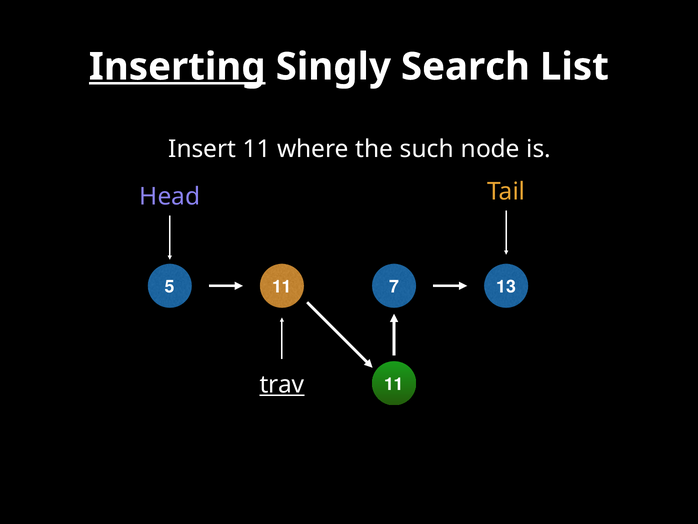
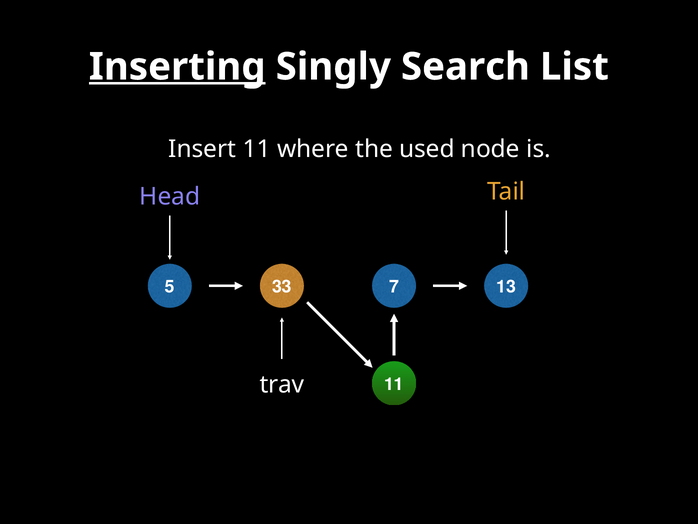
such: such -> used
5 11: 11 -> 33
trav underline: present -> none
